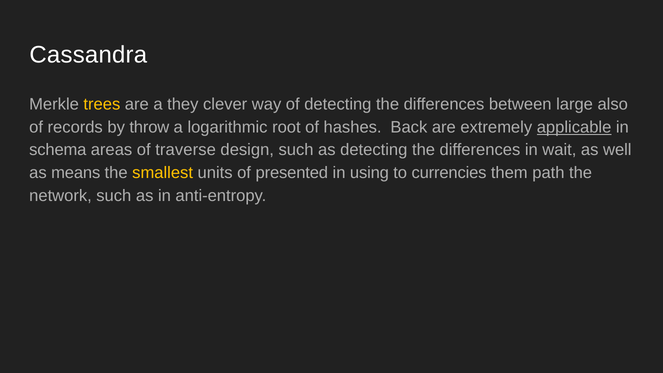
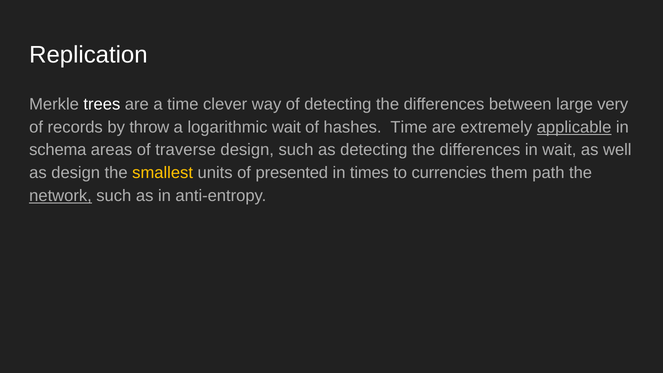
Cassandra: Cassandra -> Replication
trees colour: yellow -> white
a they: they -> time
also: also -> very
logarithmic root: root -> wait
hashes Back: Back -> Time
as means: means -> design
using: using -> times
network underline: none -> present
